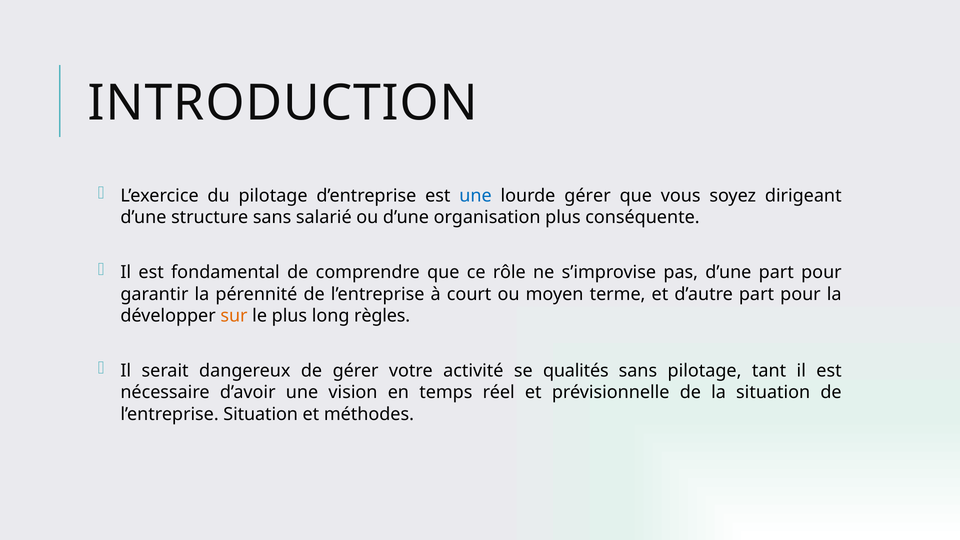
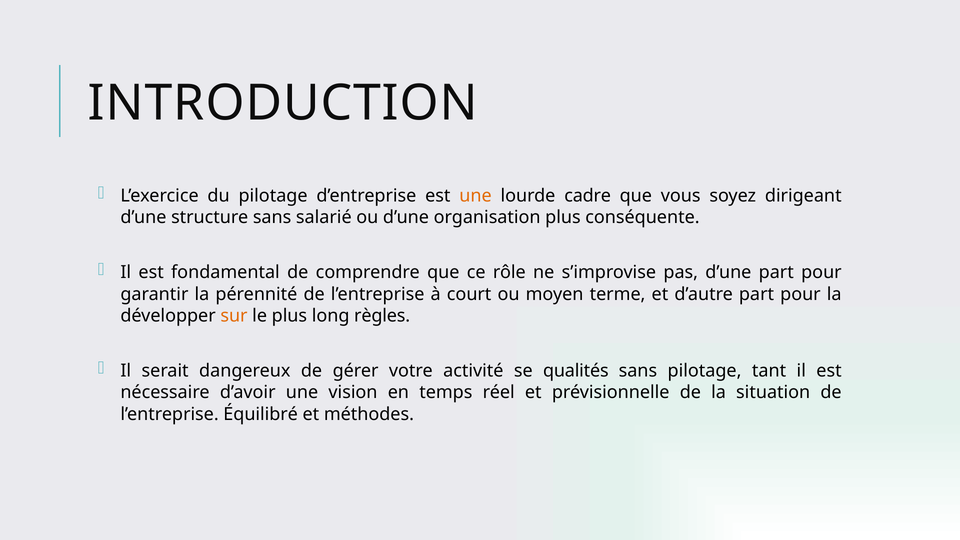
une at (475, 196) colour: blue -> orange
lourde gérer: gérer -> cadre
l’entreprise Situation: Situation -> Équilibré
